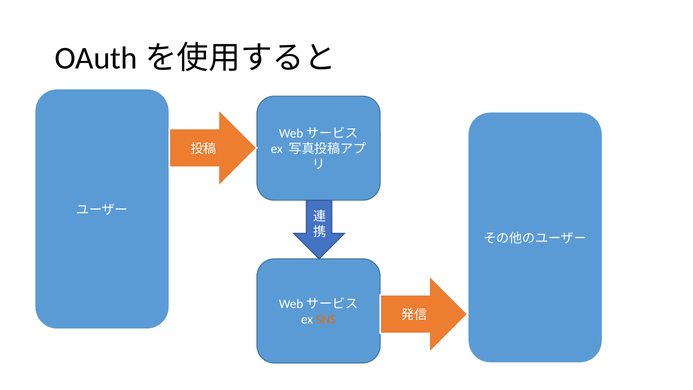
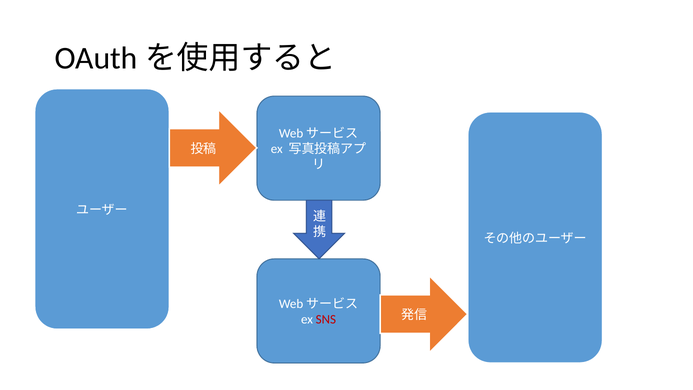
SNS colour: orange -> red
